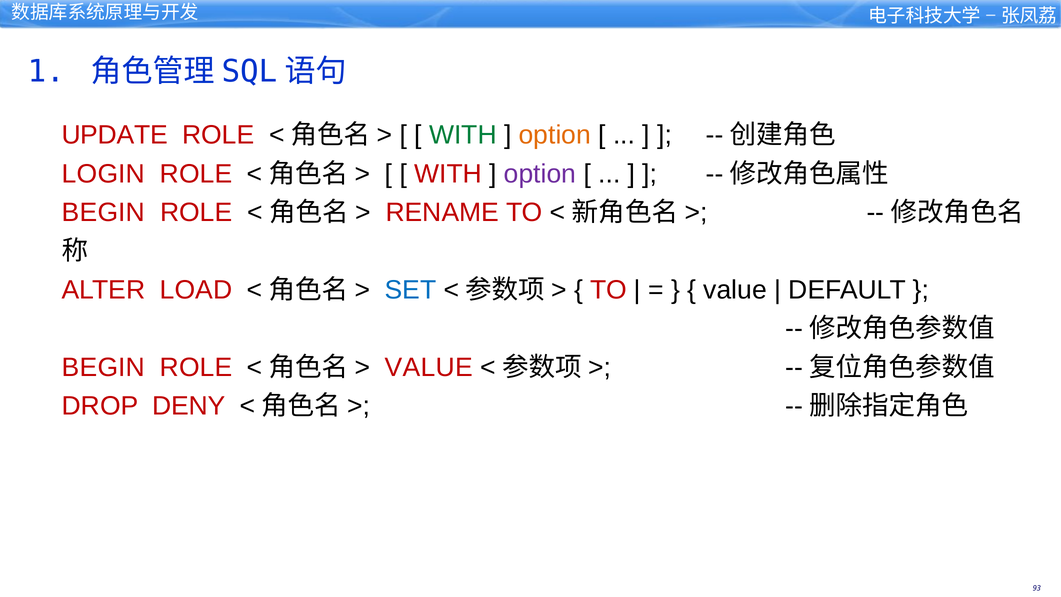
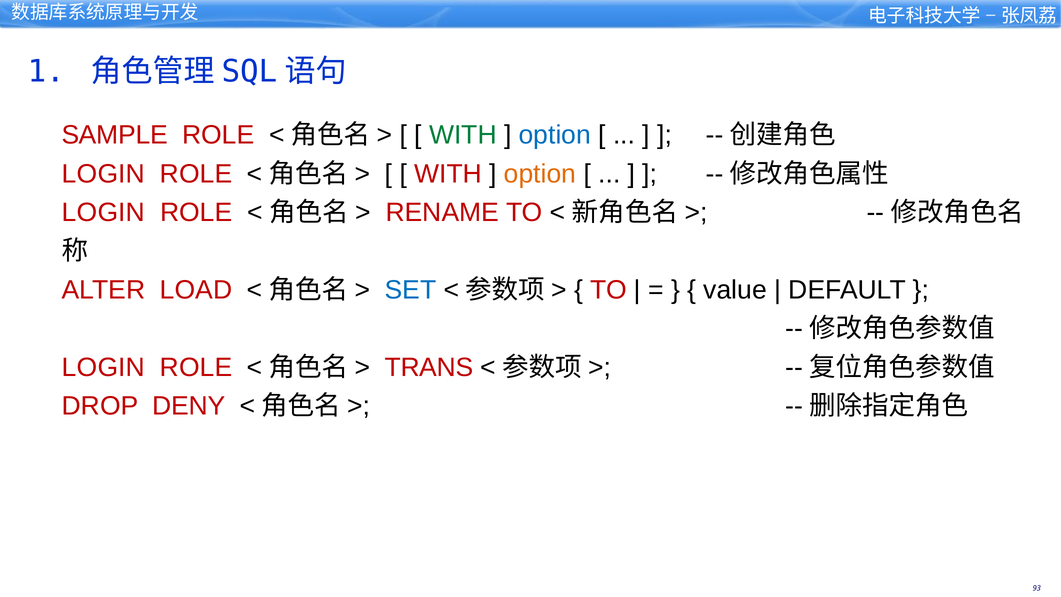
UPDATE: UPDATE -> SAMPLE
option at (555, 135) colour: orange -> blue
option at (540, 174) colour: purple -> orange
BEGIN at (103, 212): BEGIN -> LOGIN
BEGIN at (103, 367): BEGIN -> LOGIN
VALUE at (429, 367): VALUE -> TRANS
